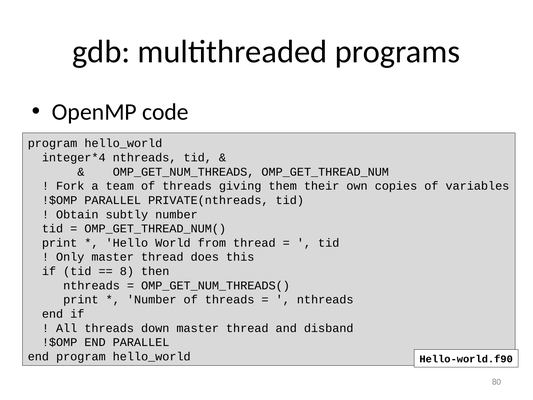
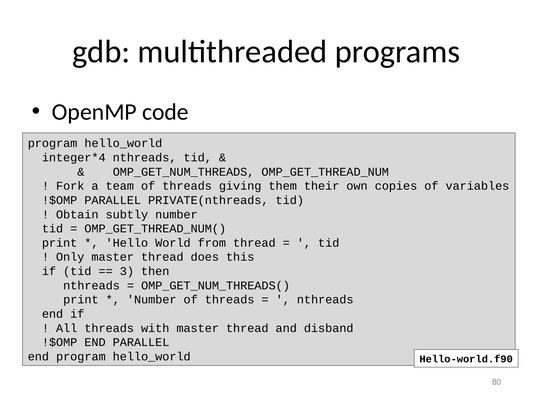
8: 8 -> 3
down: down -> with
